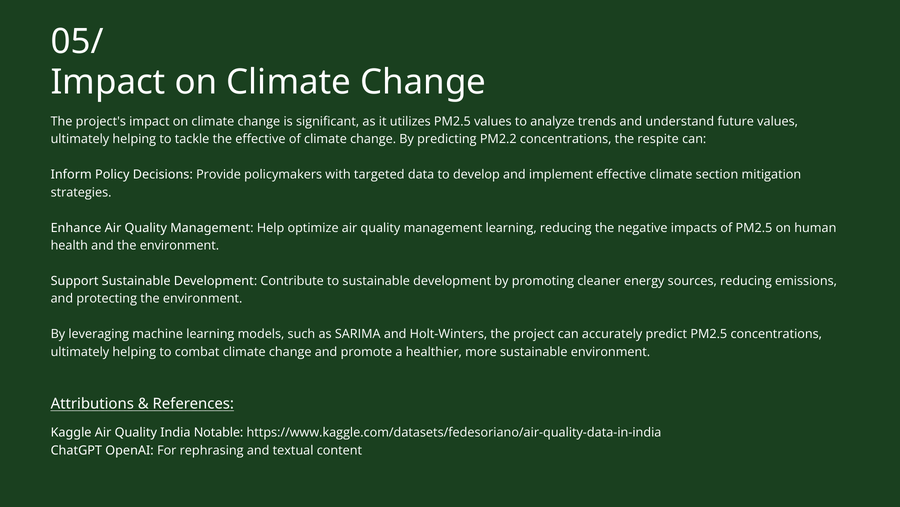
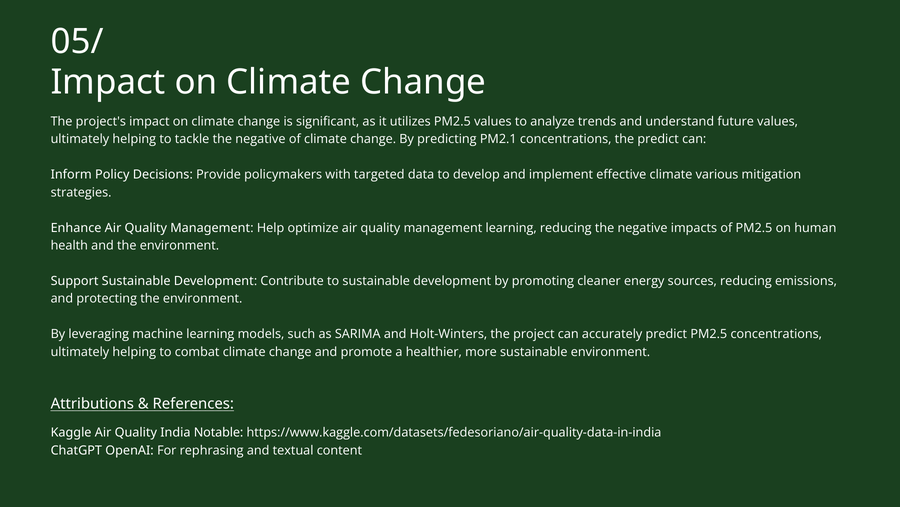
tackle the effective: effective -> negative
PM2.2: PM2.2 -> PM2.1
the respite: respite -> predict
section: section -> various
